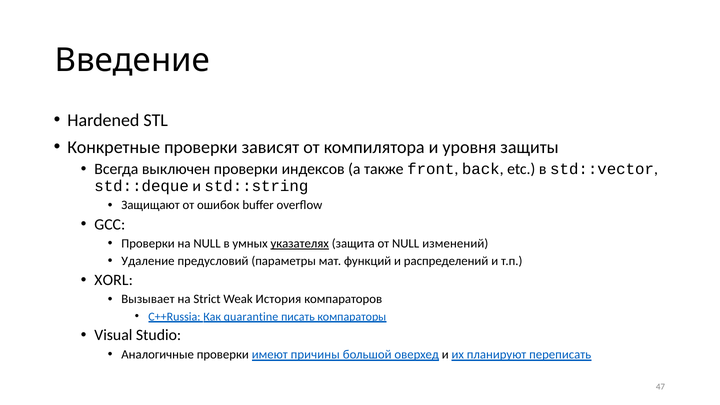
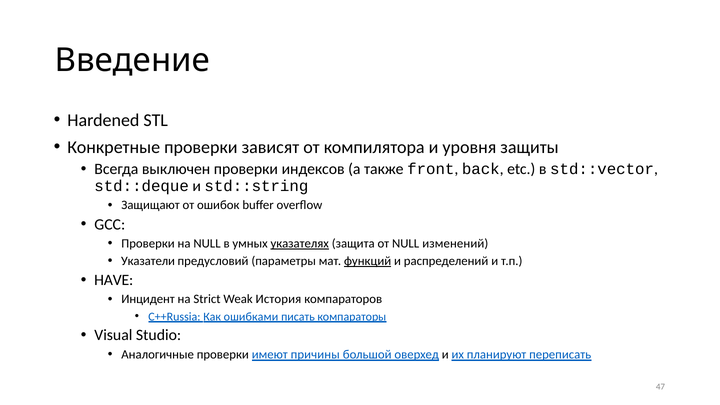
Удаление: Удаление -> Указатели
функций underline: none -> present
XORL: XORL -> HAVE
Вызывает: Вызывает -> Инцидент
quarantine: quarantine -> ошибками
